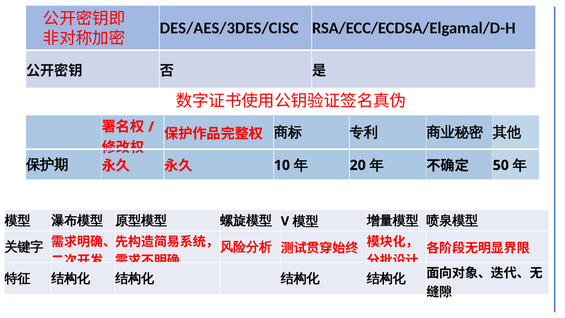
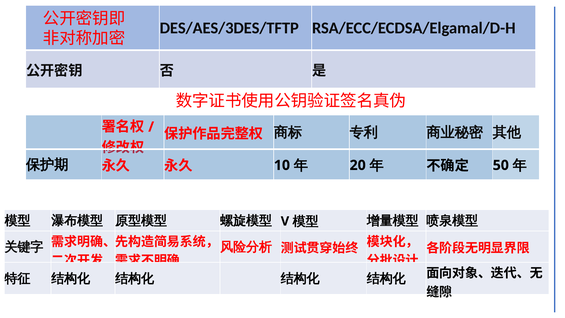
DES/AES/3DES/CISC: DES/AES/3DES/CISC -> DES/AES/3DES/TFTP
